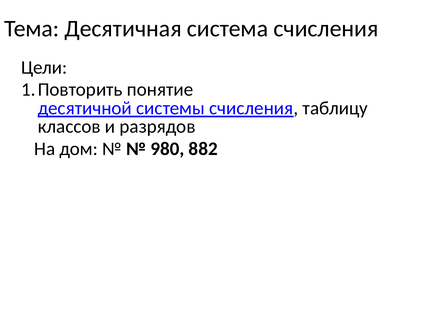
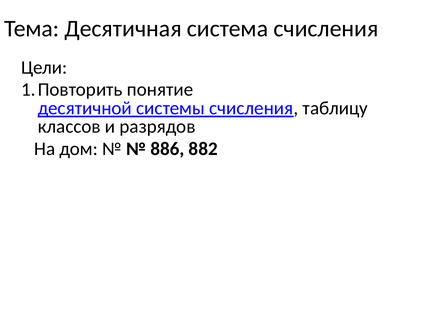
980: 980 -> 886
